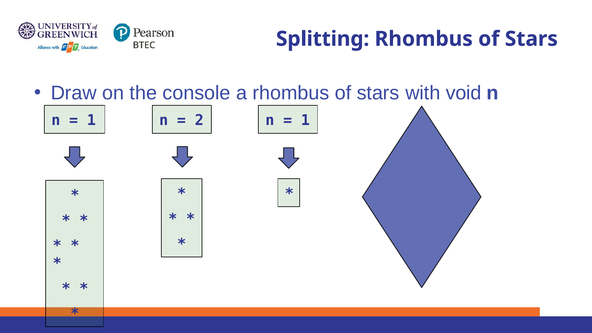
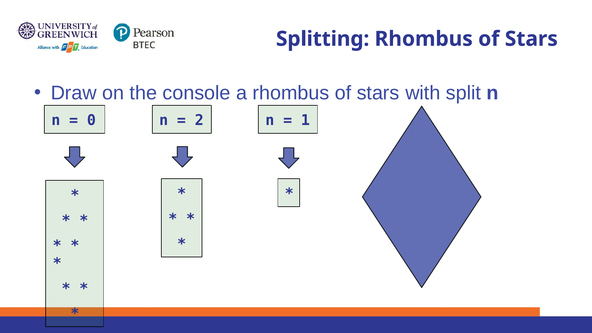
void: void -> split
1 at (91, 120): 1 -> 0
